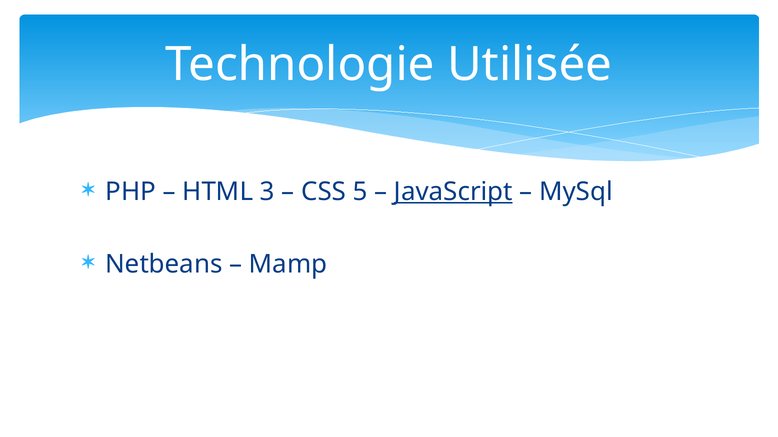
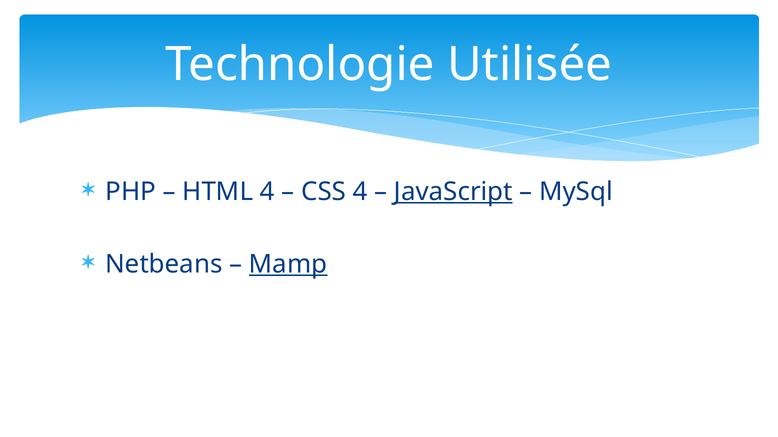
HTML 3: 3 -> 4
CSS 5: 5 -> 4
Mamp underline: none -> present
